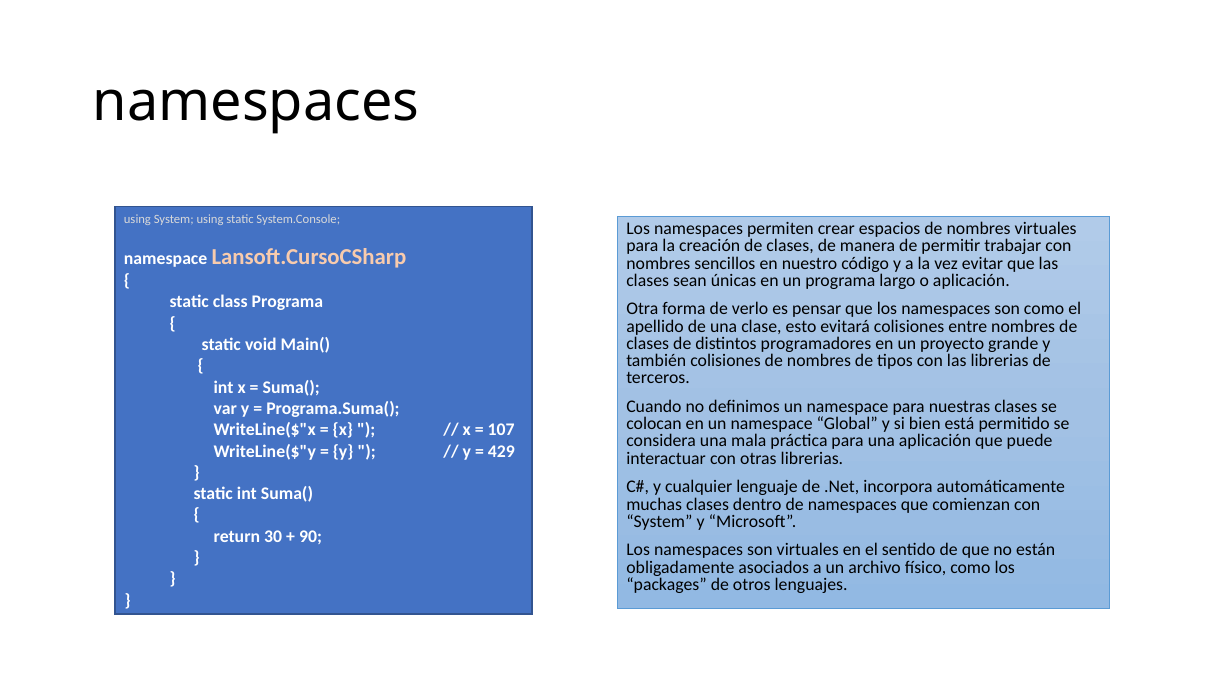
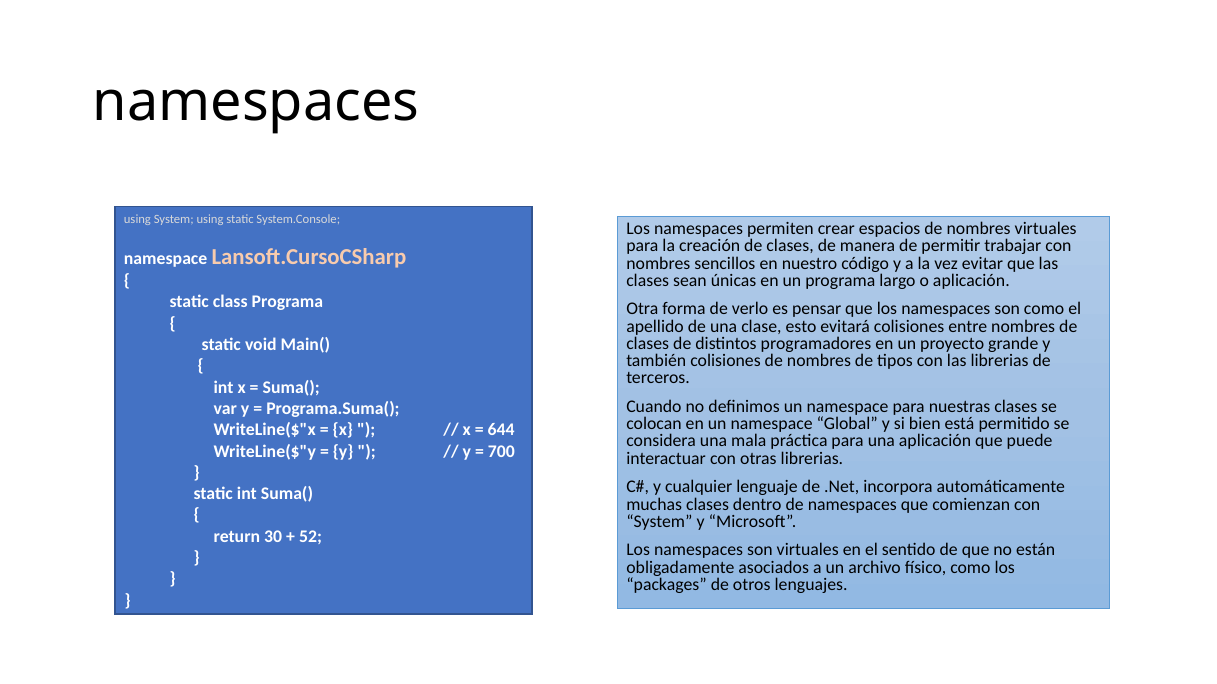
107: 107 -> 644
429: 429 -> 700
90: 90 -> 52
